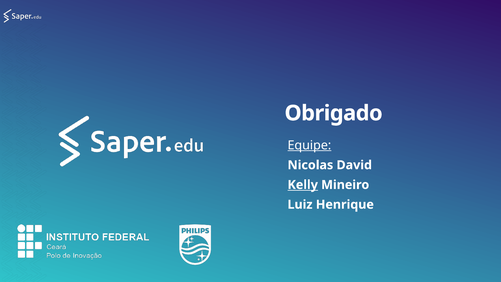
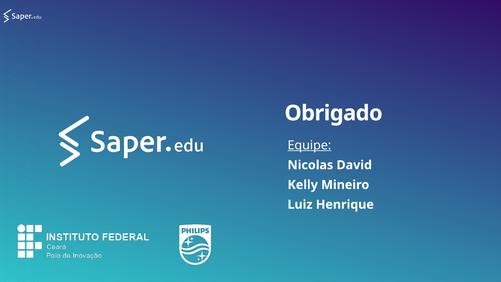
Kelly underline: present -> none
